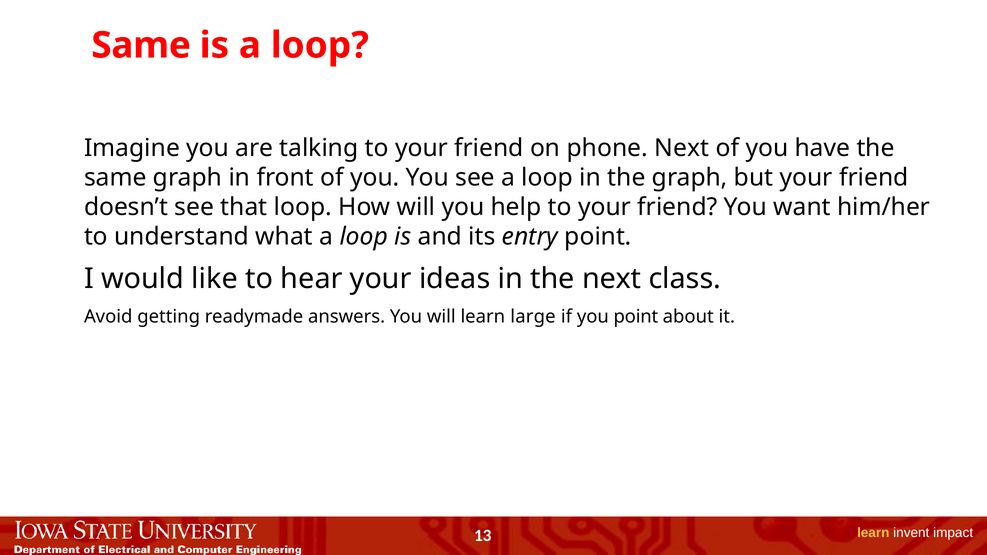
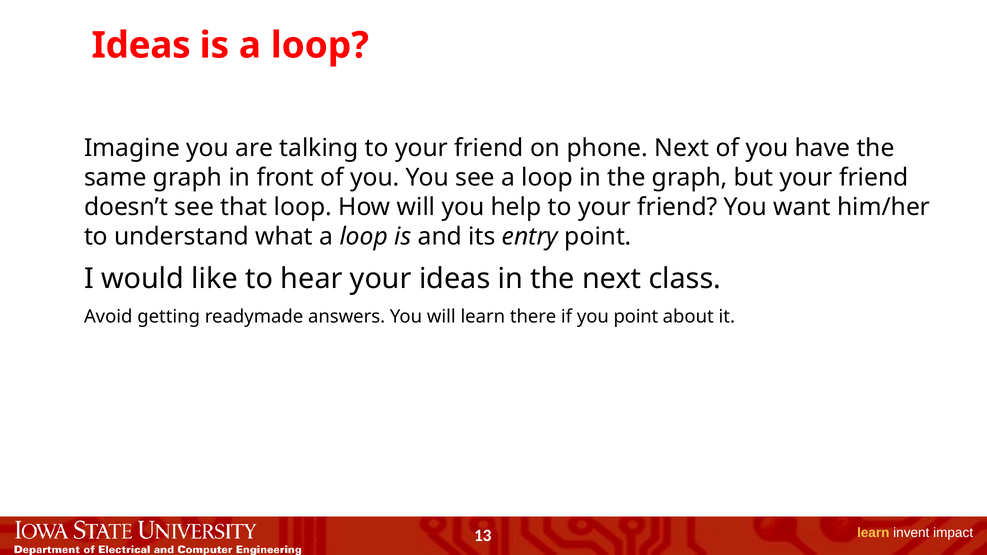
Same at (141, 45): Same -> Ideas
large: large -> there
